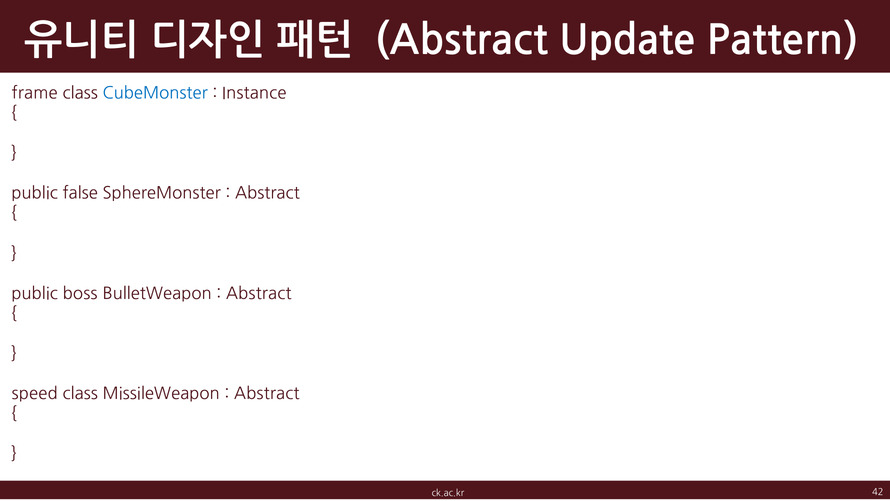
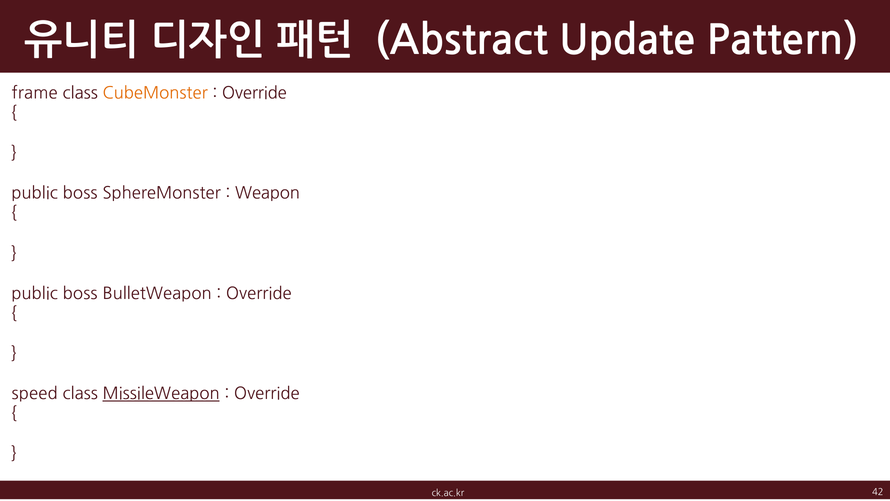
CubeMonster colour: blue -> orange
Instance at (254, 93): Instance -> Override
false at (80, 193): false -> boss
Abstract at (267, 193): Abstract -> Weapon
Abstract at (259, 293): Abstract -> Override
MissileWeapon underline: none -> present
Abstract at (267, 393): Abstract -> Override
